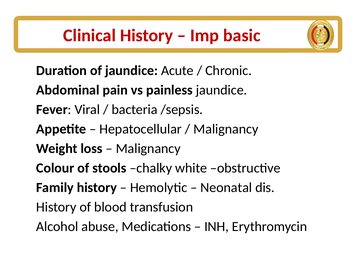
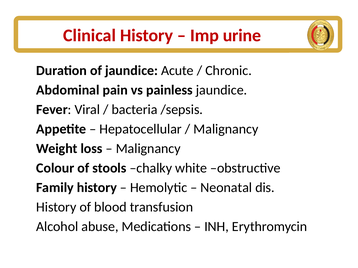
basic: basic -> urine
